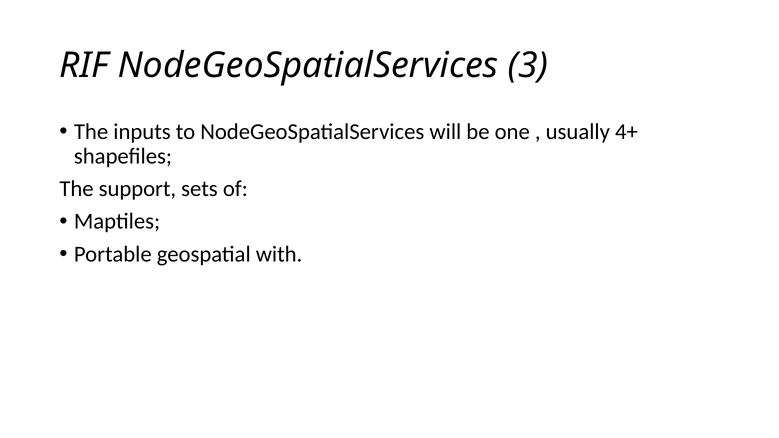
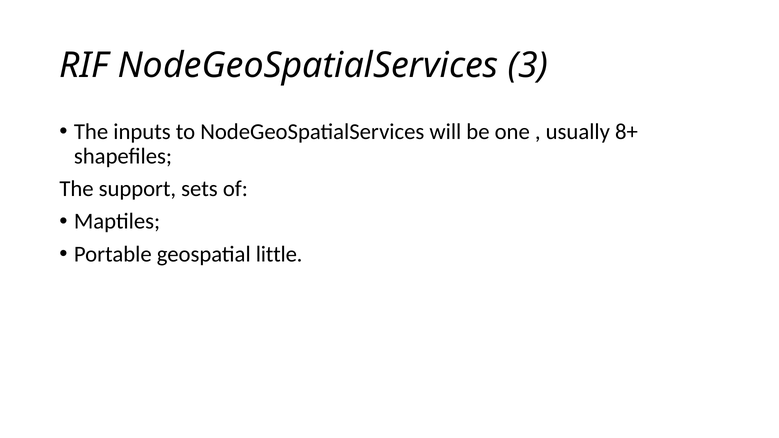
4+: 4+ -> 8+
with: with -> little
